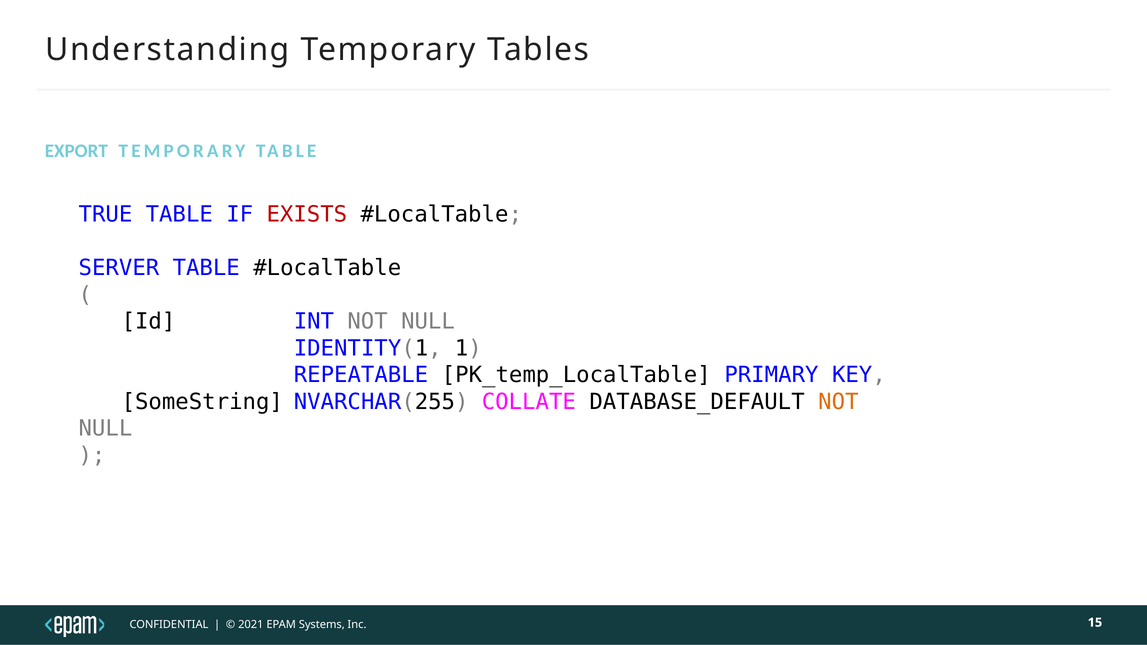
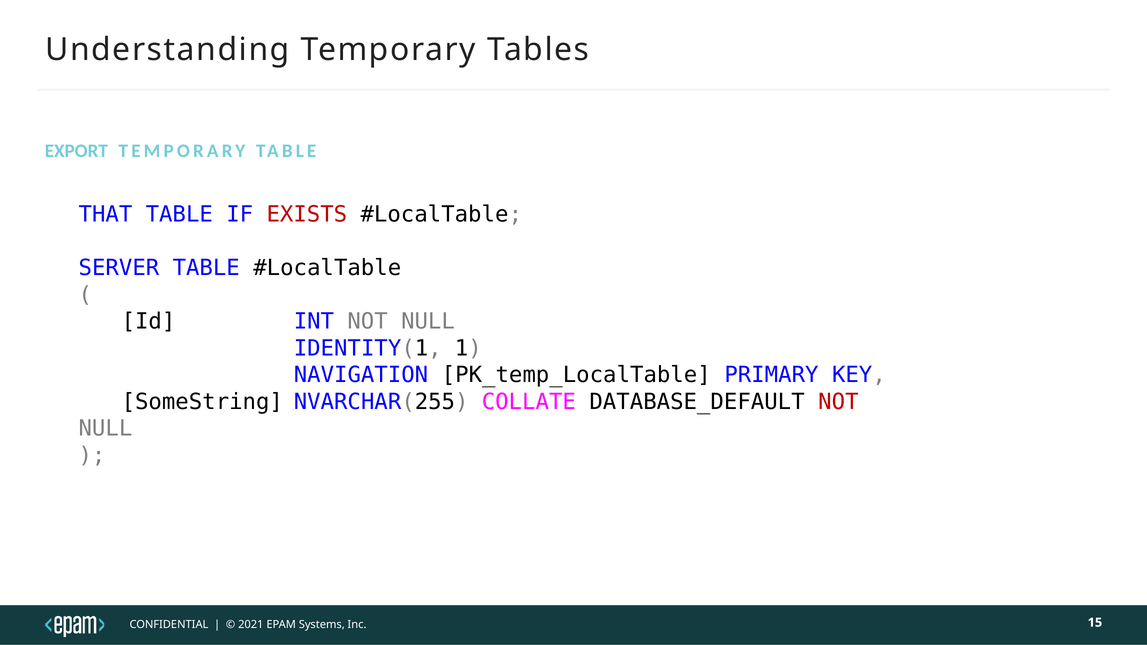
TRUE: TRUE -> THAT
REPEATABLE: REPEATABLE -> NAVIGATION
NOT at (838, 402) colour: orange -> red
